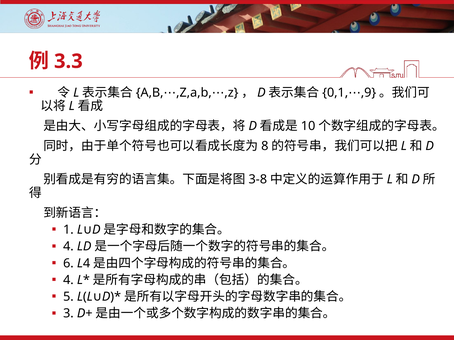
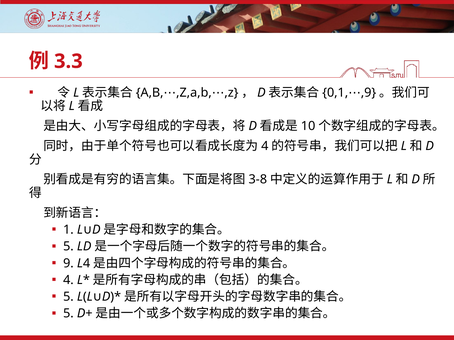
8 at (265, 146): 8 -> 4
4 at (68, 247): 4 -> 5
6: 6 -> 9
3 at (68, 314): 3 -> 5
